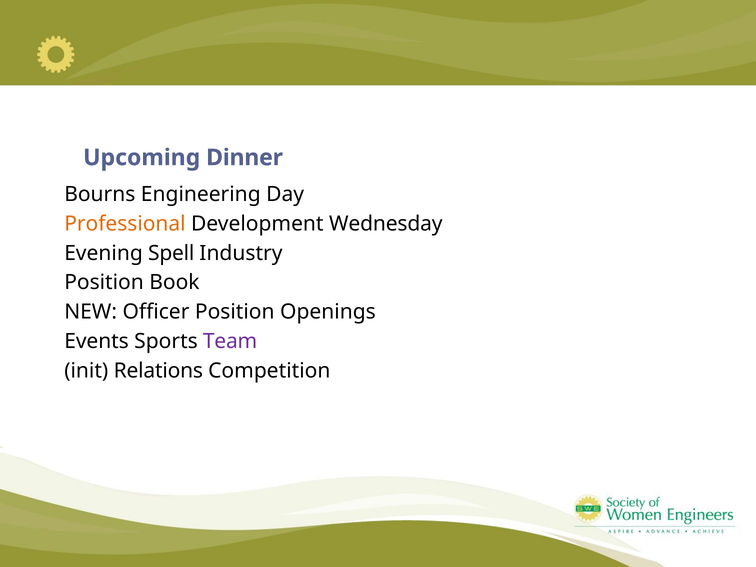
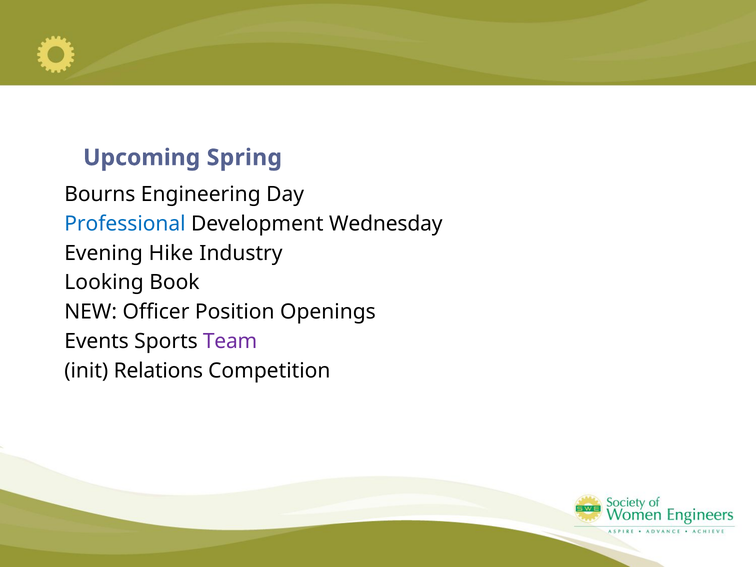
Dinner: Dinner -> Spring
Professional colour: orange -> blue
Spell: Spell -> Hike
Position at (104, 282): Position -> Looking
